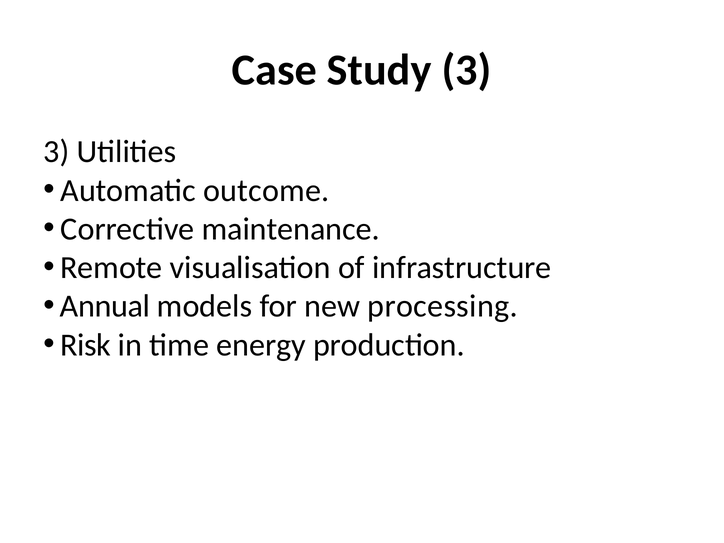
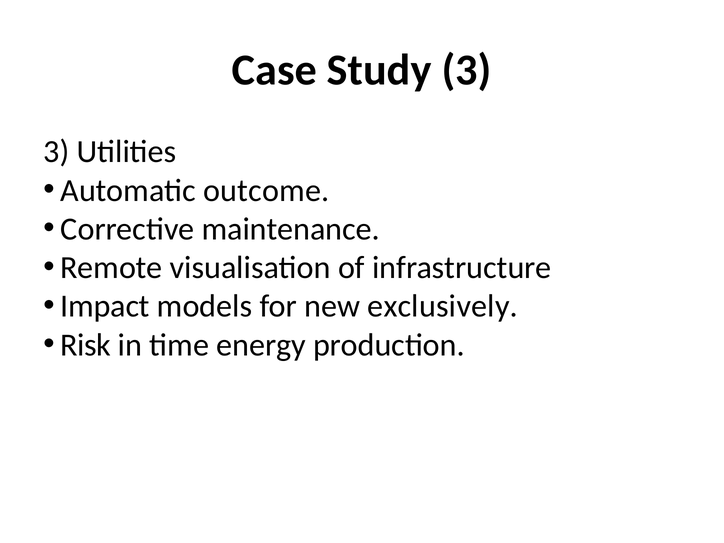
Annual: Annual -> Impact
processing: processing -> exclusively
